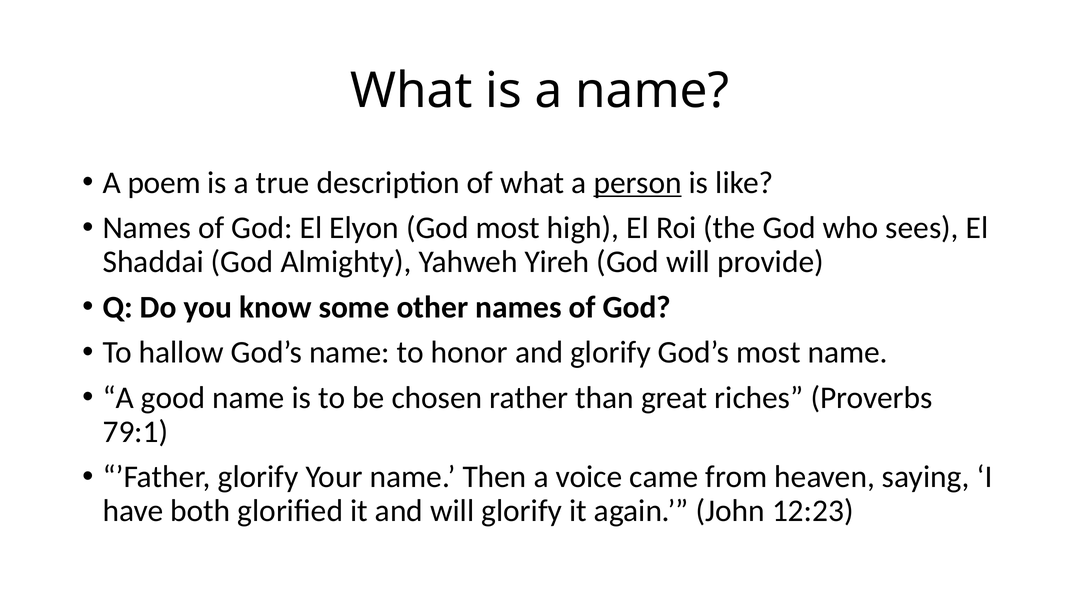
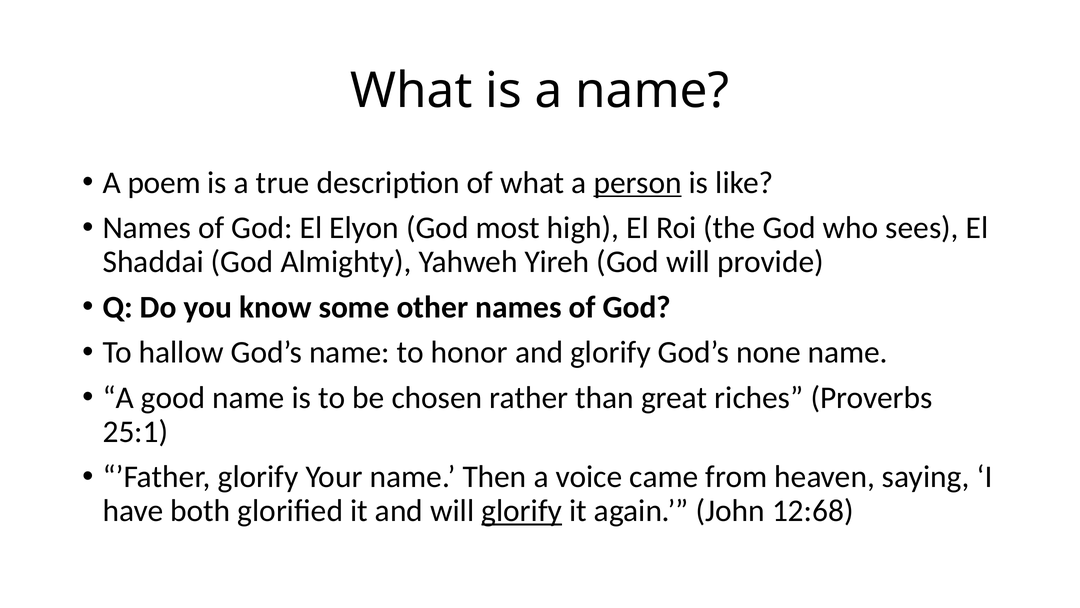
God’s most: most -> none
79:1: 79:1 -> 25:1
glorify at (522, 511) underline: none -> present
12:23: 12:23 -> 12:68
